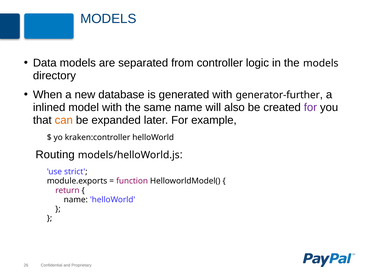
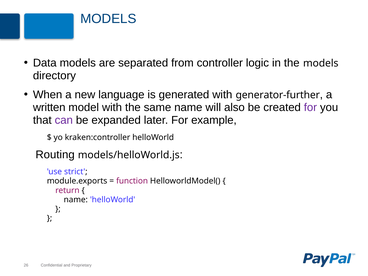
database: database -> language
inlined: inlined -> written
can colour: orange -> purple
